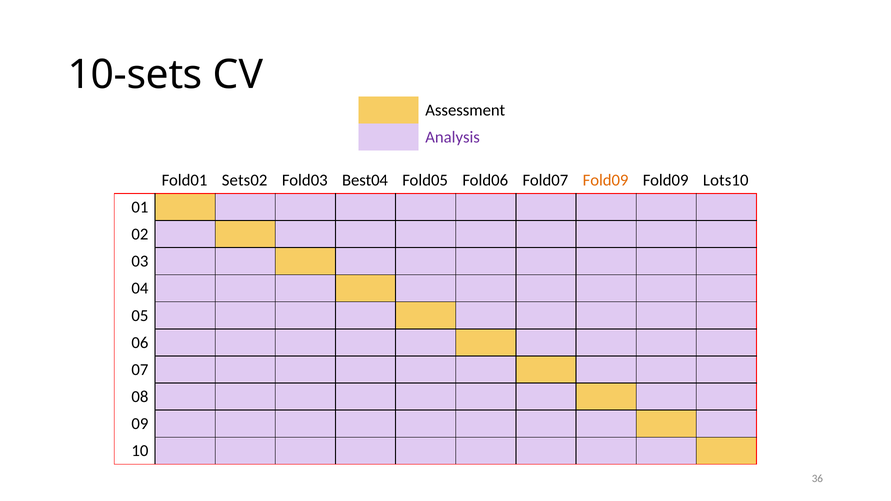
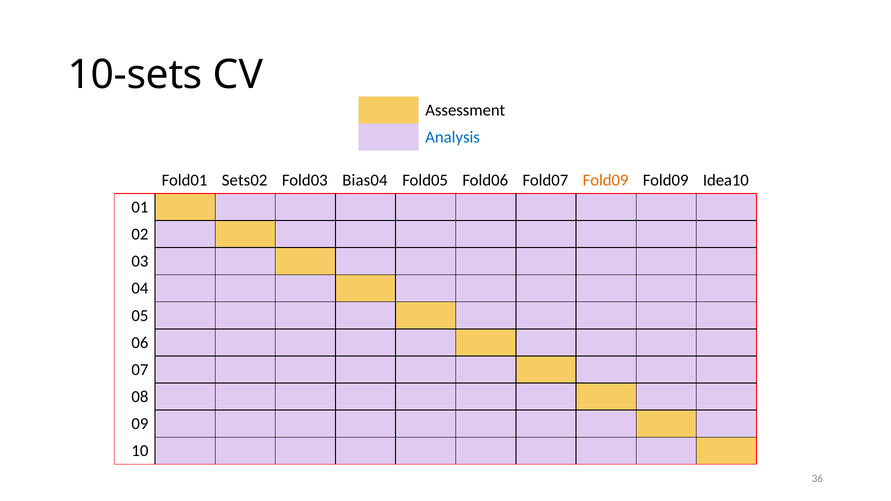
Analysis colour: purple -> blue
Best04: Best04 -> Bias04
Lots10: Lots10 -> Idea10
